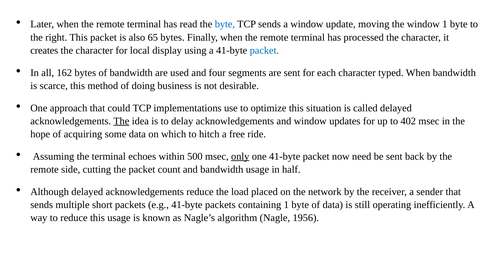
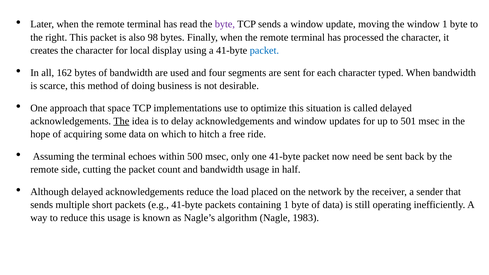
byte at (225, 24) colour: blue -> purple
65: 65 -> 98
could: could -> space
402: 402 -> 501
only underline: present -> none
1956: 1956 -> 1983
